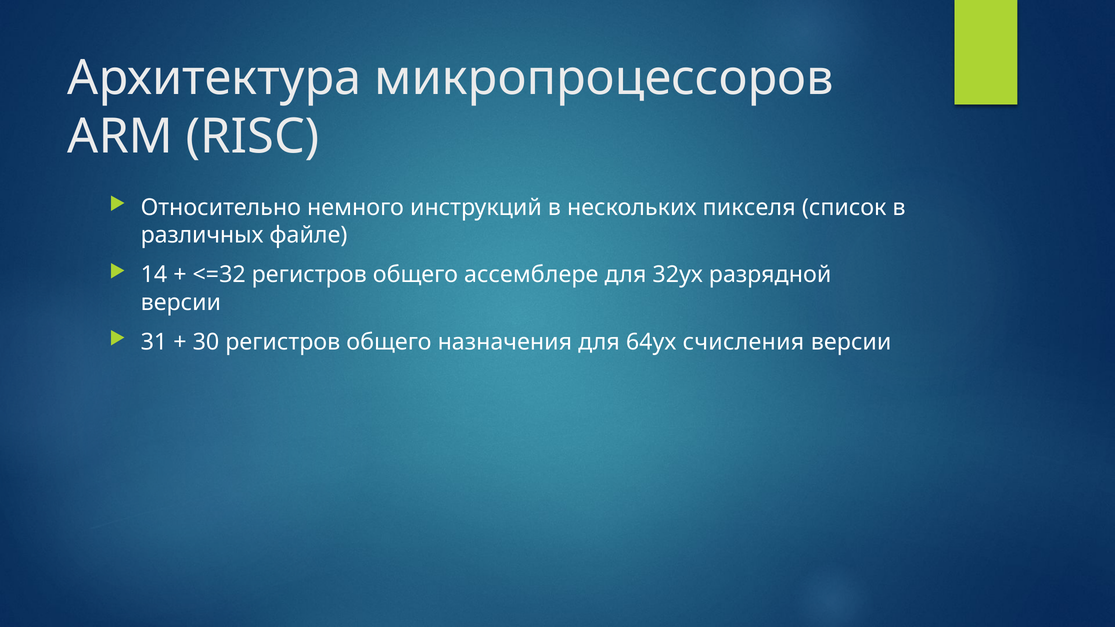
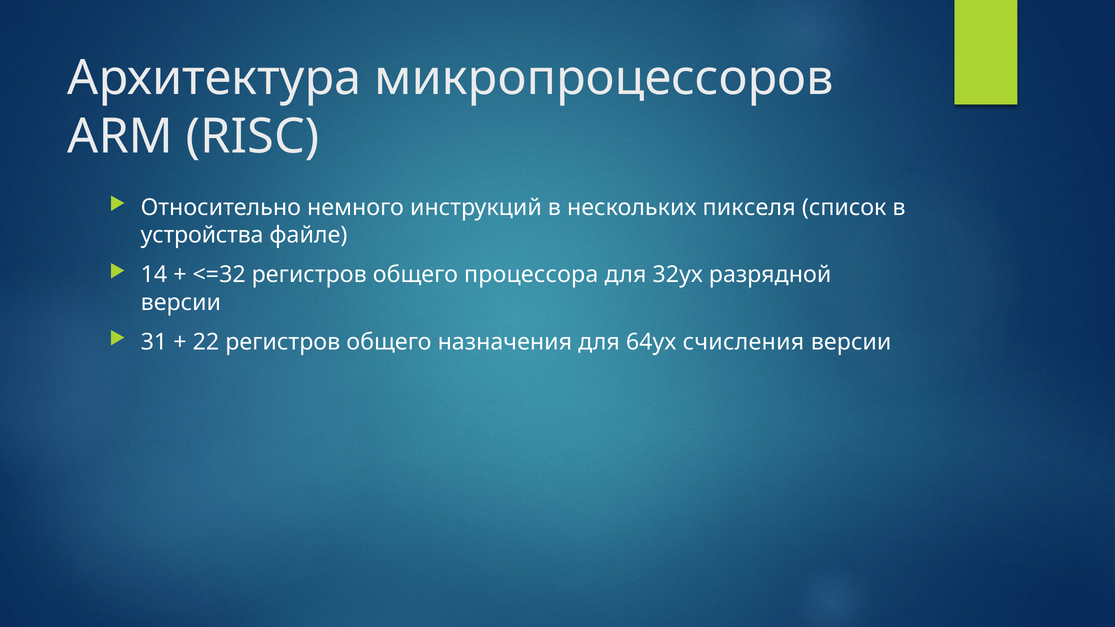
различных: различных -> устройства
ассемблере: ассемблере -> процессора
30: 30 -> 22
